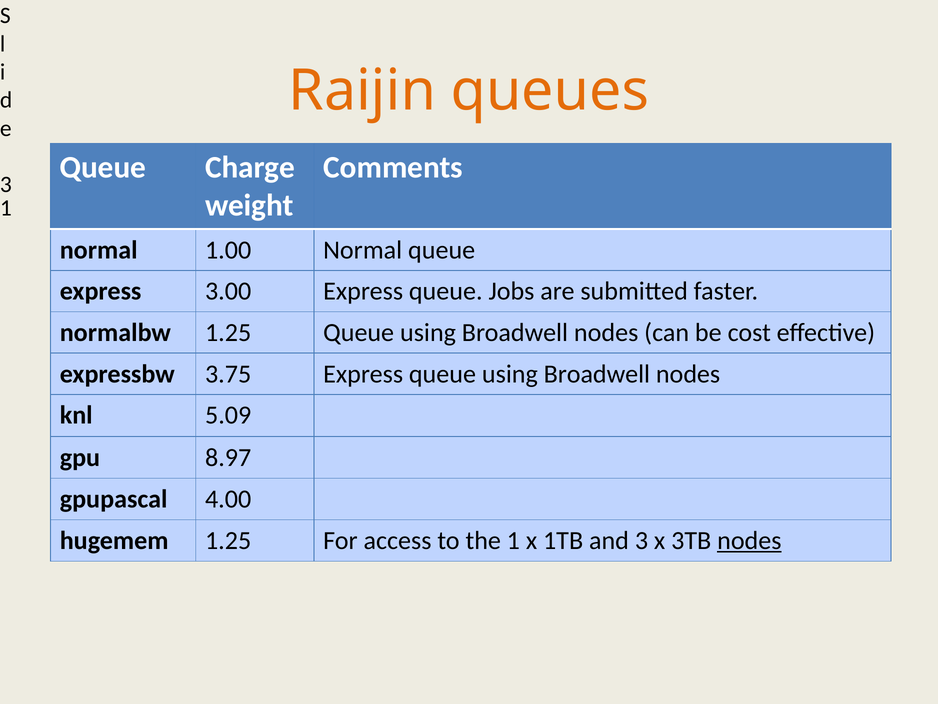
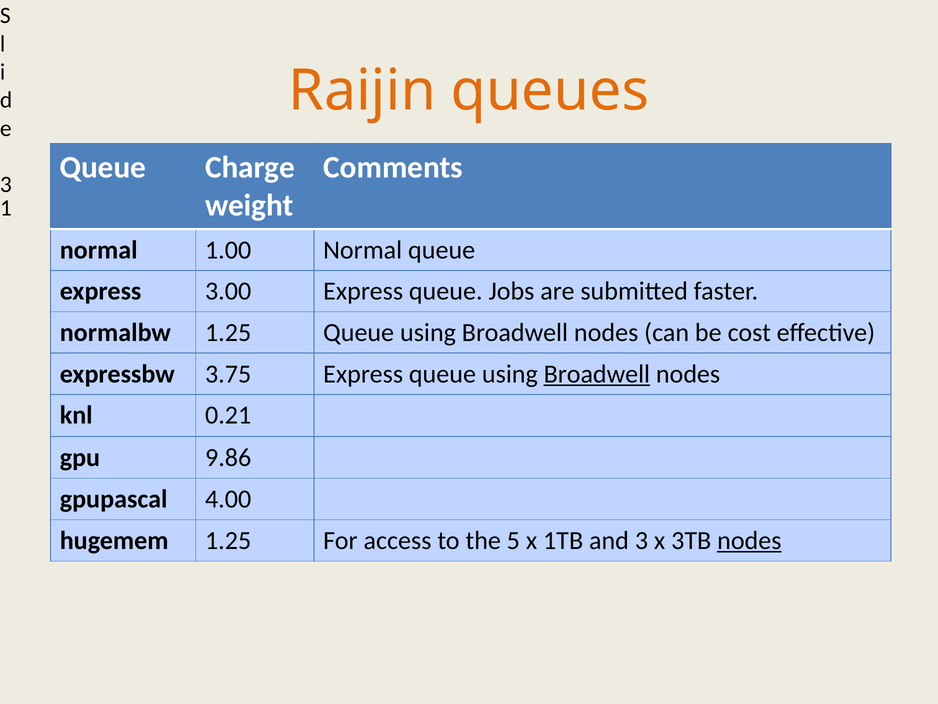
Broadwell at (597, 374) underline: none -> present
5.09: 5.09 -> 0.21
8.97: 8.97 -> 9.86
the 1: 1 -> 5
